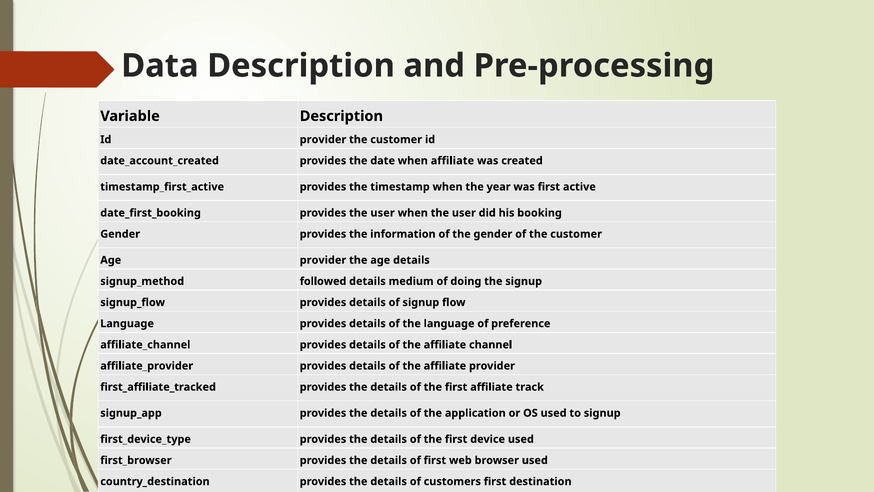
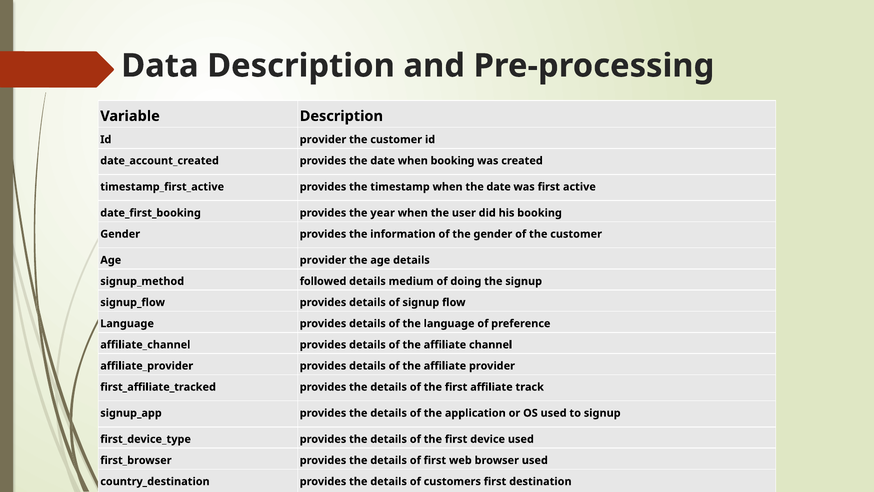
when affiliate: affiliate -> booking
when the year: year -> date
provides the user: user -> year
